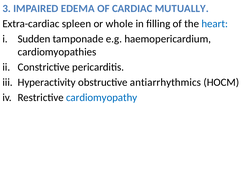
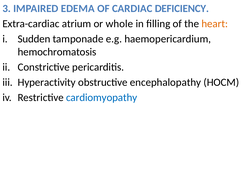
MUTUALLY: MUTUALLY -> DEFICIENCY
spleen: spleen -> atrium
heart colour: blue -> orange
cardiomyopathies: cardiomyopathies -> hemochromatosis
antiarrhythmics: antiarrhythmics -> encephalopathy
